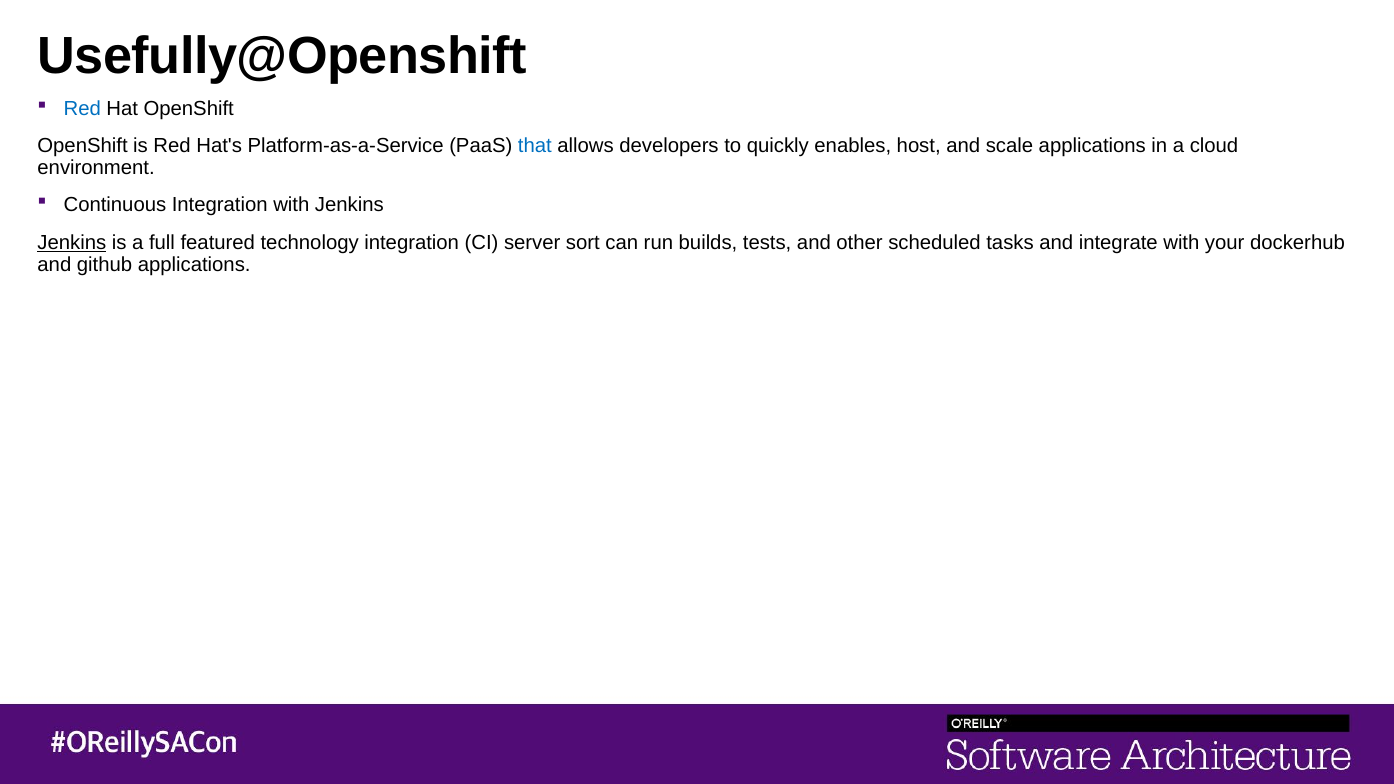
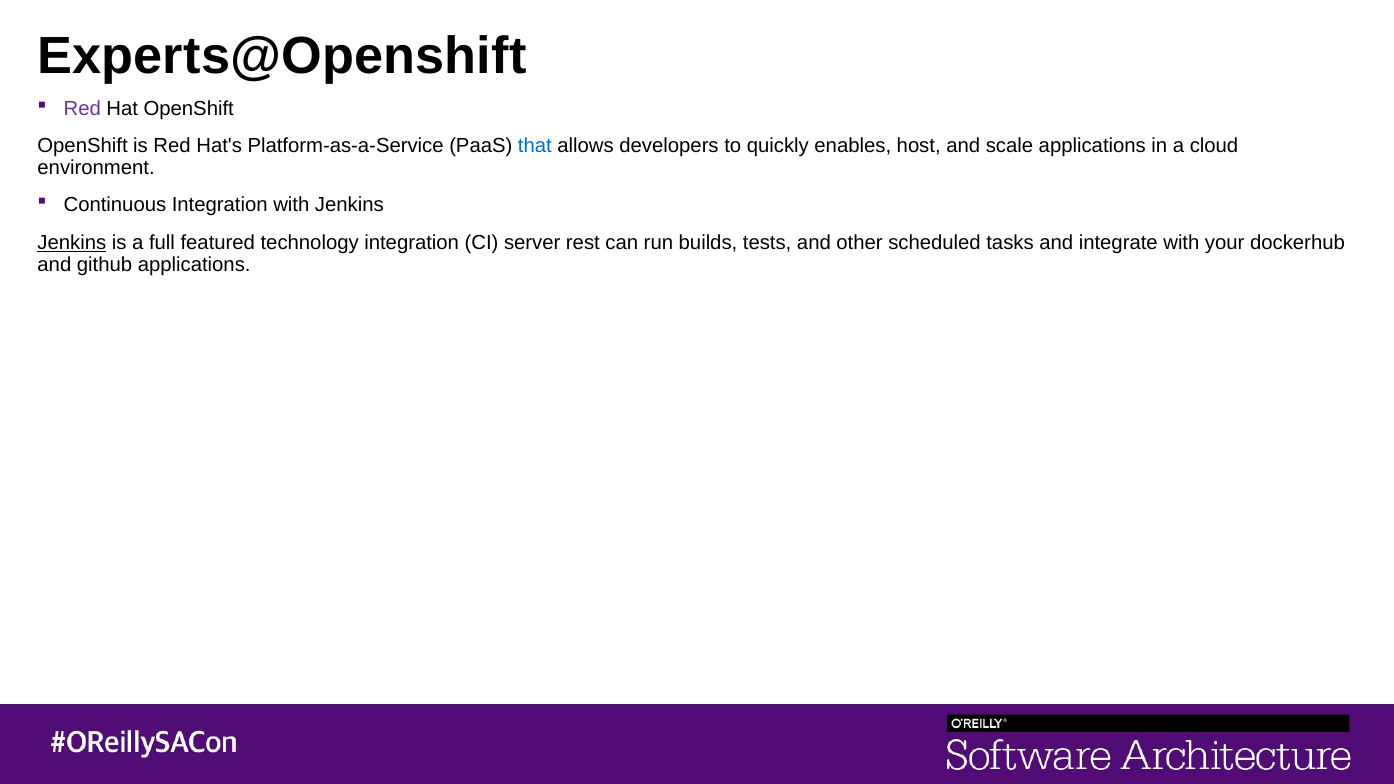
Usefully@Openshift: Usefully@Openshift -> Experts@Openshift
Red at (82, 109) colour: blue -> purple
sort: sort -> rest
